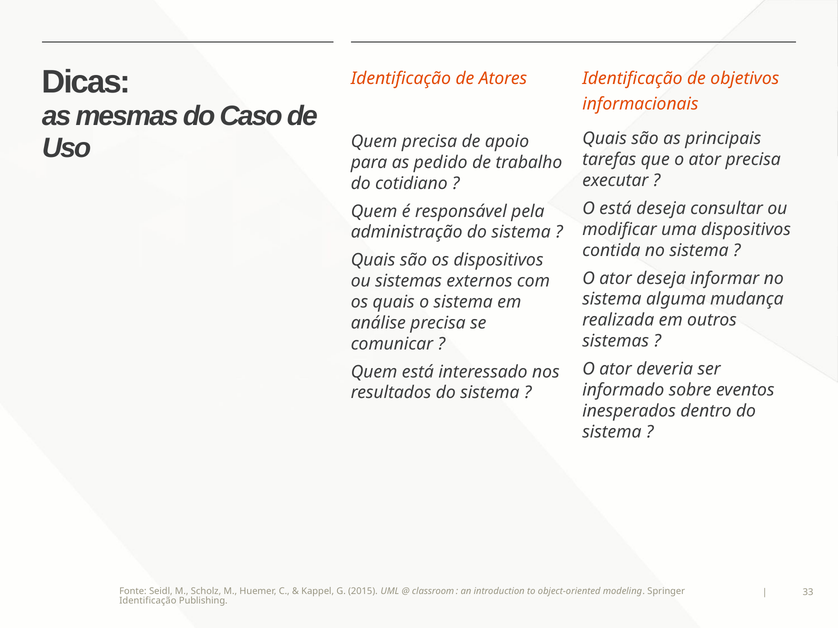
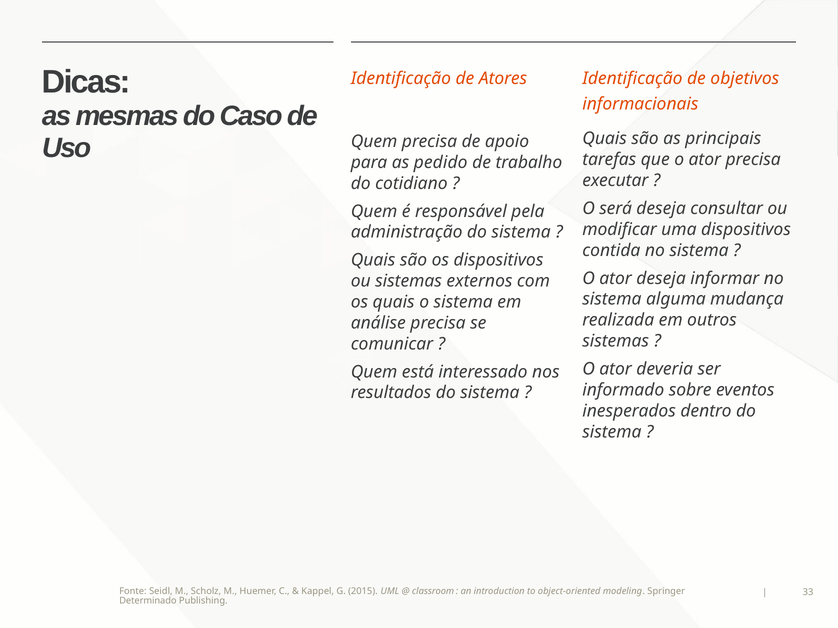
está at (615, 209): está -> será
Identificação at (148, 601): Identificação -> Determinado
